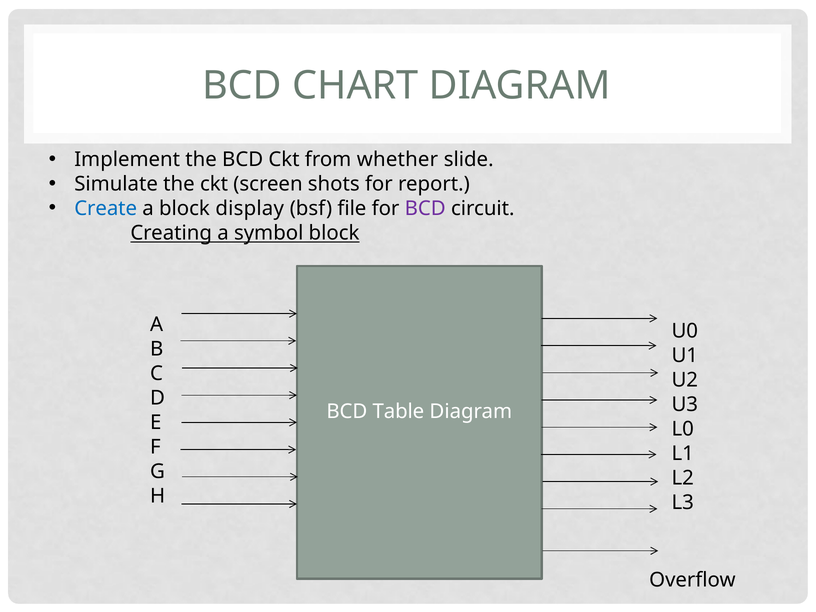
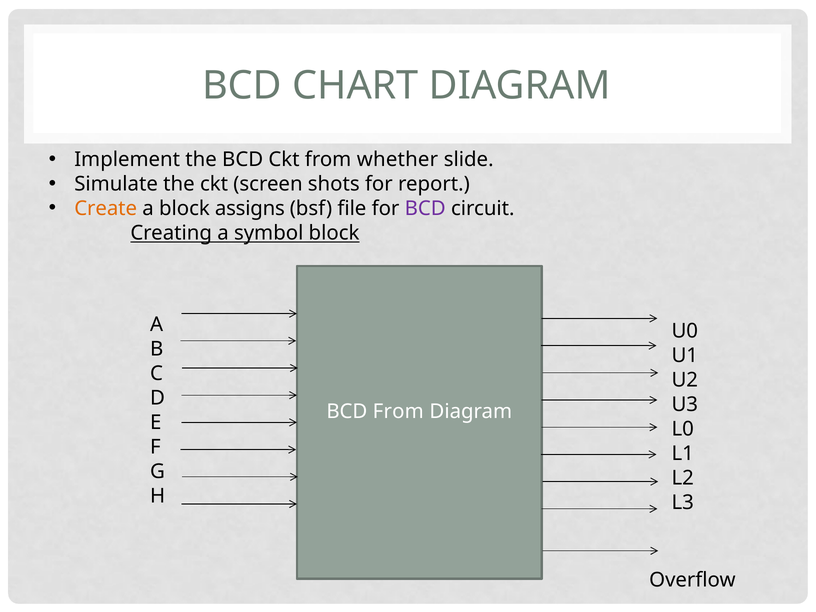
Create colour: blue -> orange
display: display -> assigns
BCD Table: Table -> From
